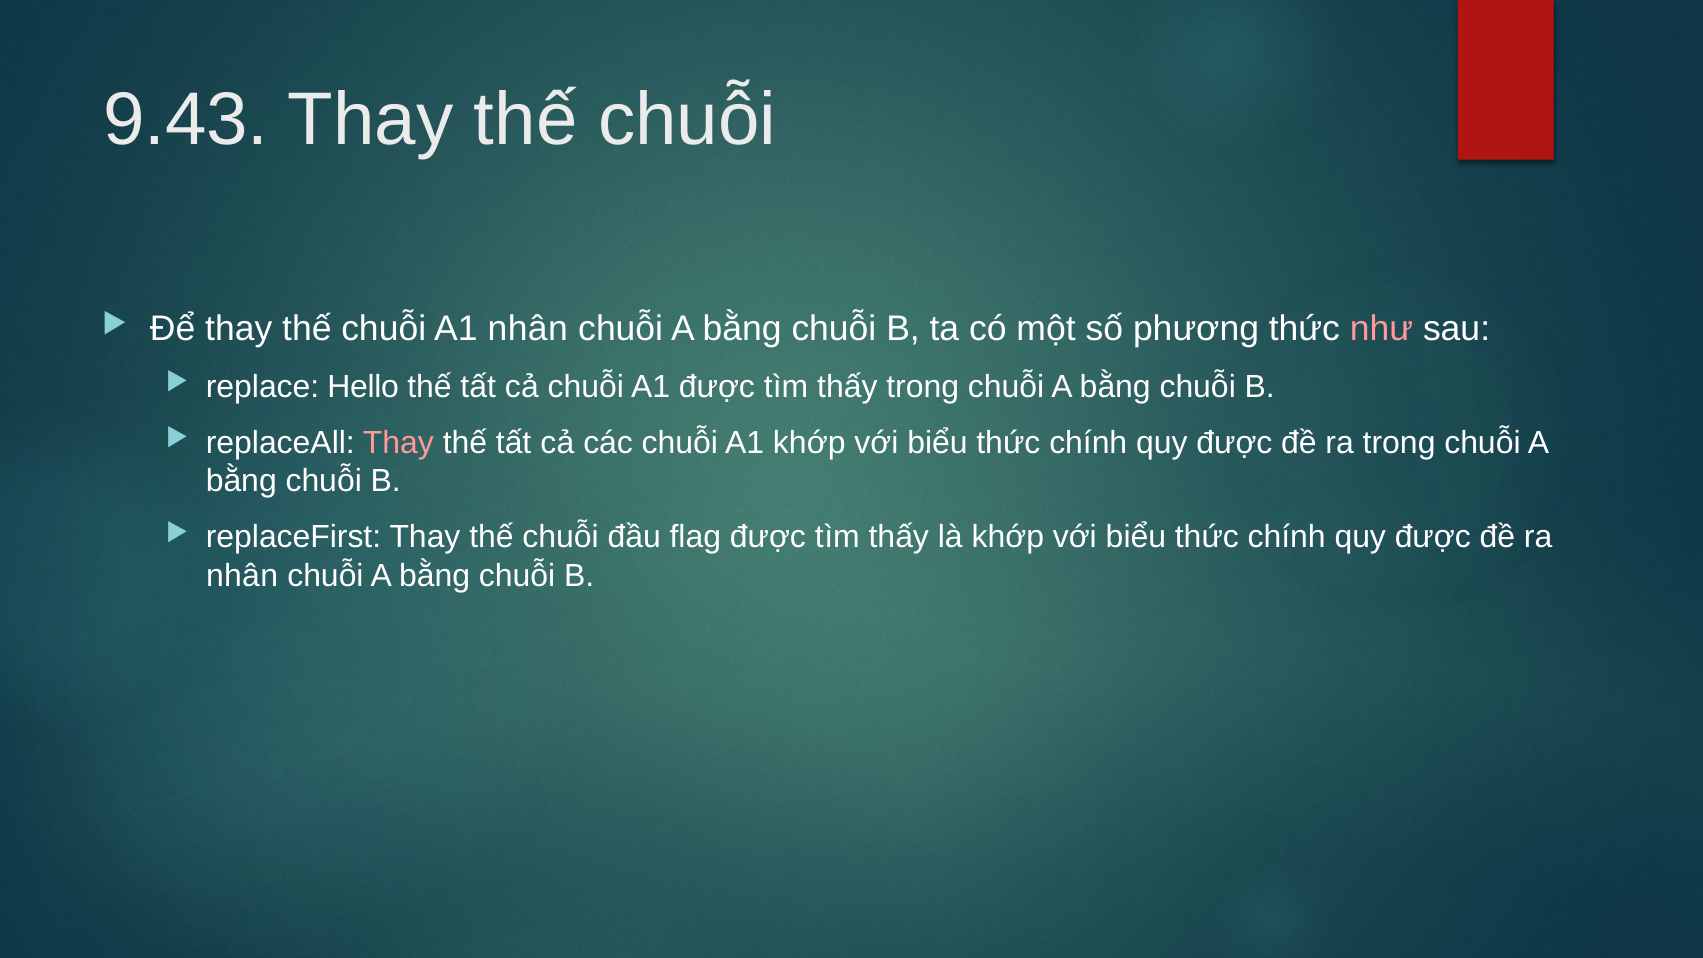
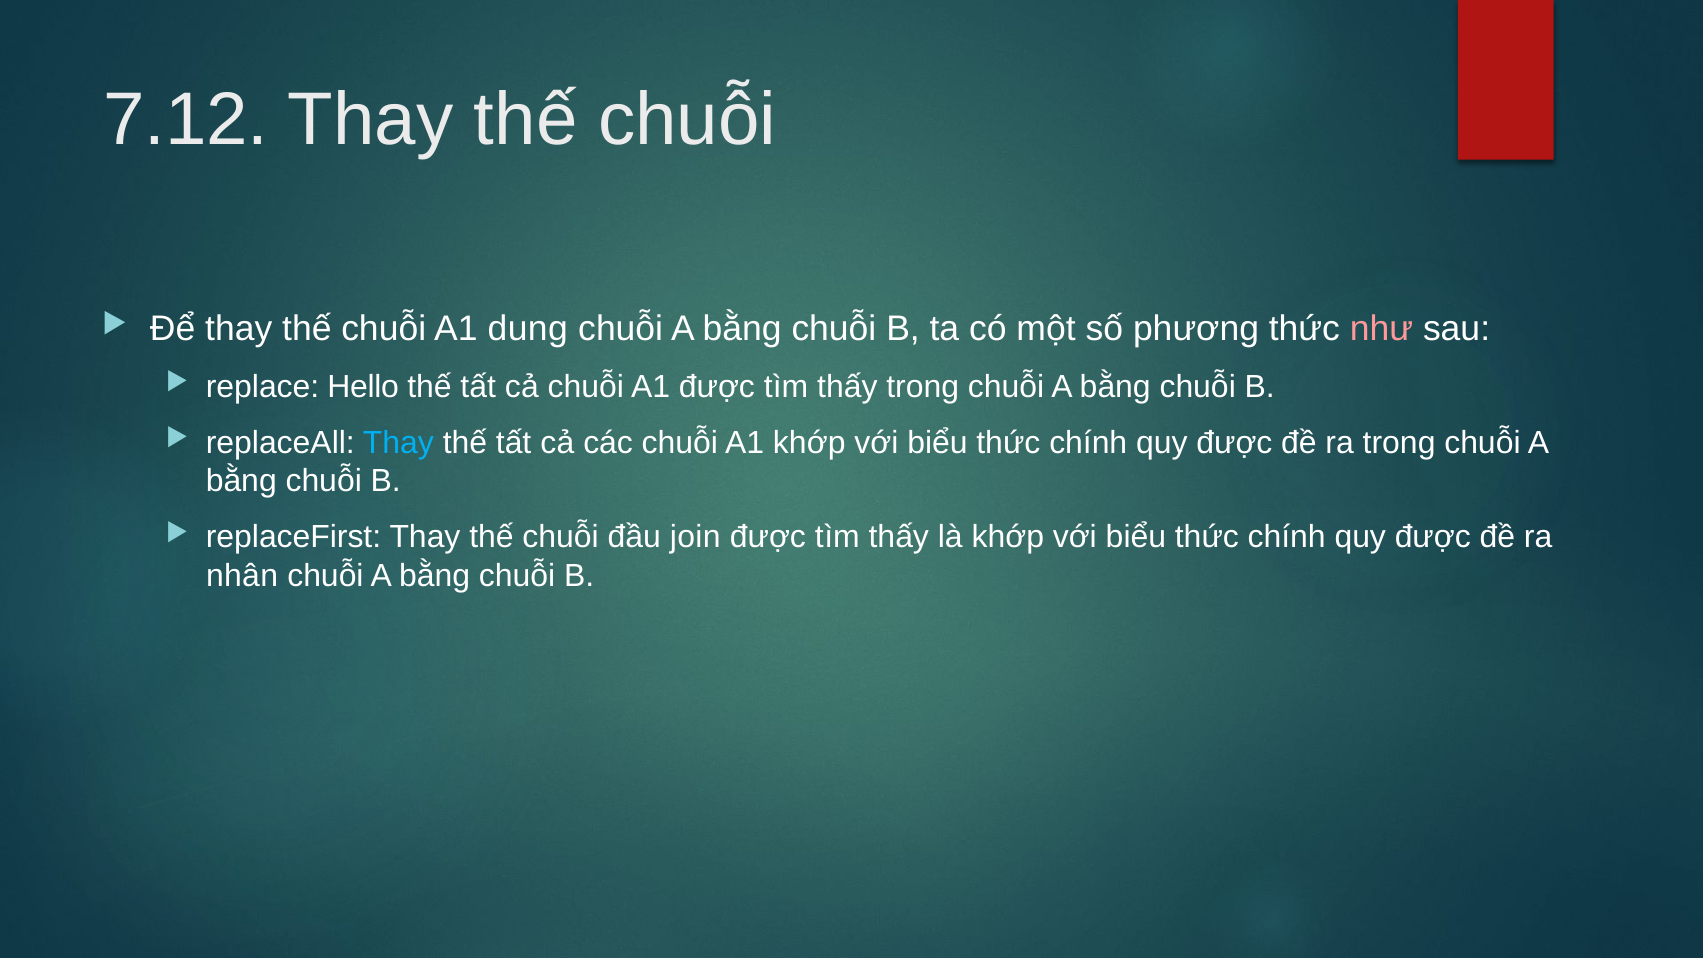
9.43: 9.43 -> 7.12
A1 nhân: nhân -> dung
Thay at (398, 443) colour: pink -> light blue
flag: flag -> join
